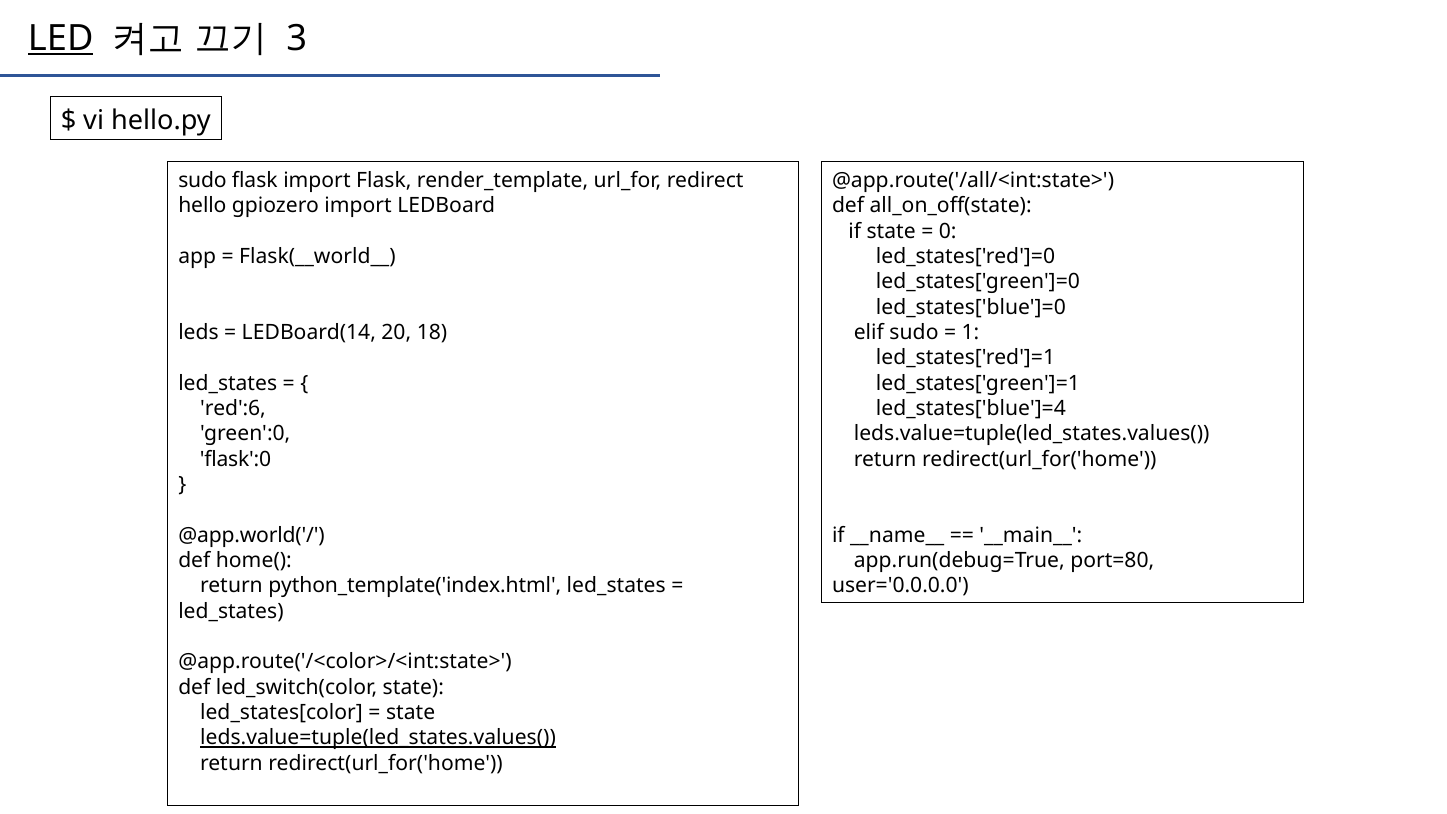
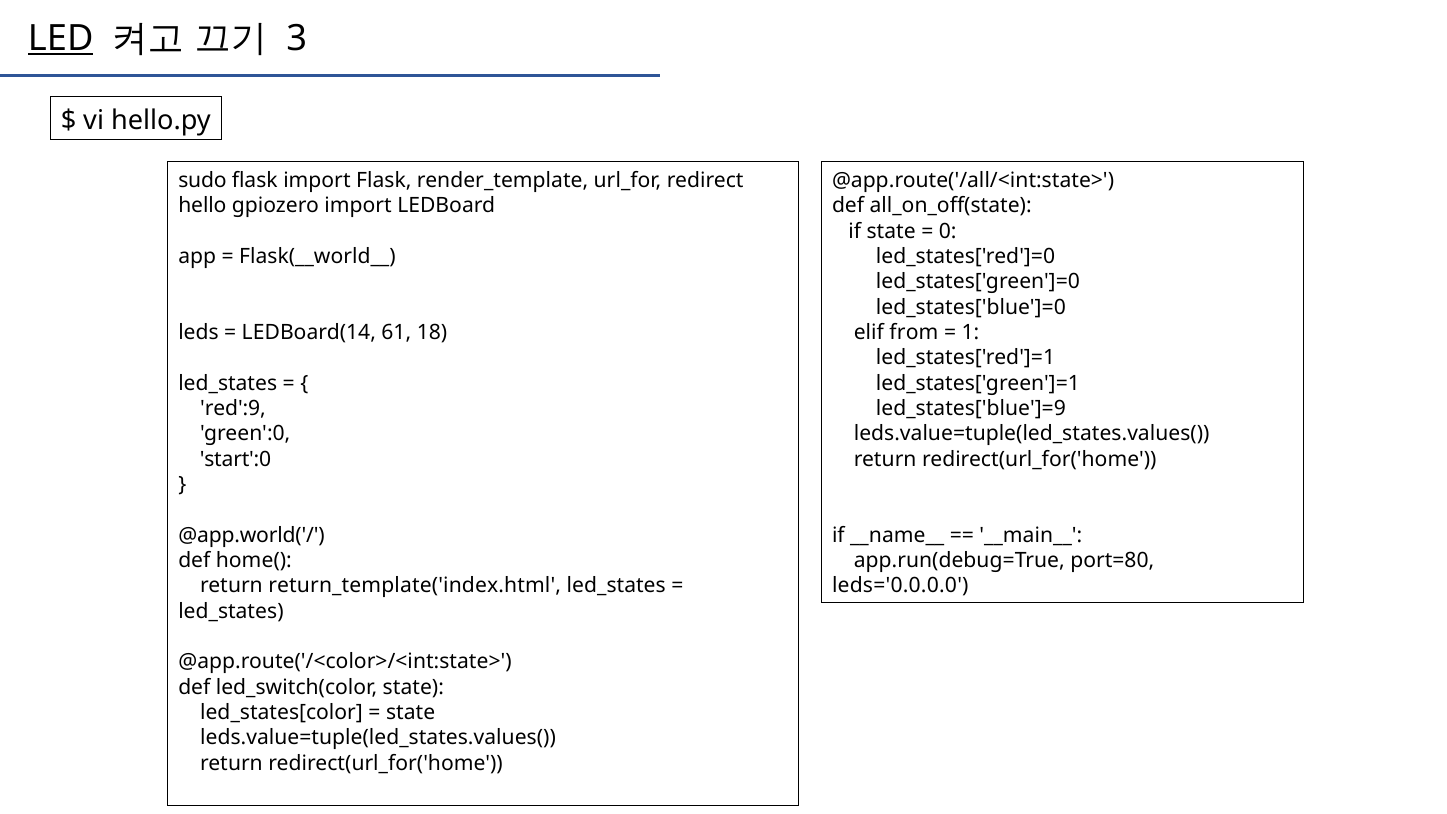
20: 20 -> 61
elif sudo: sudo -> from
red':6: red':6 -> red':9
led_states['blue']=4: led_states['blue']=4 -> led_states['blue']=9
flask':0: flask':0 -> start':0
python_template('index.html: python_template('index.html -> return_template('index.html
user='0.0.0.0: user='0.0.0.0 -> leds='0.0.0.0
leds.value=tuple(led_states.values( at (378, 738) underline: present -> none
